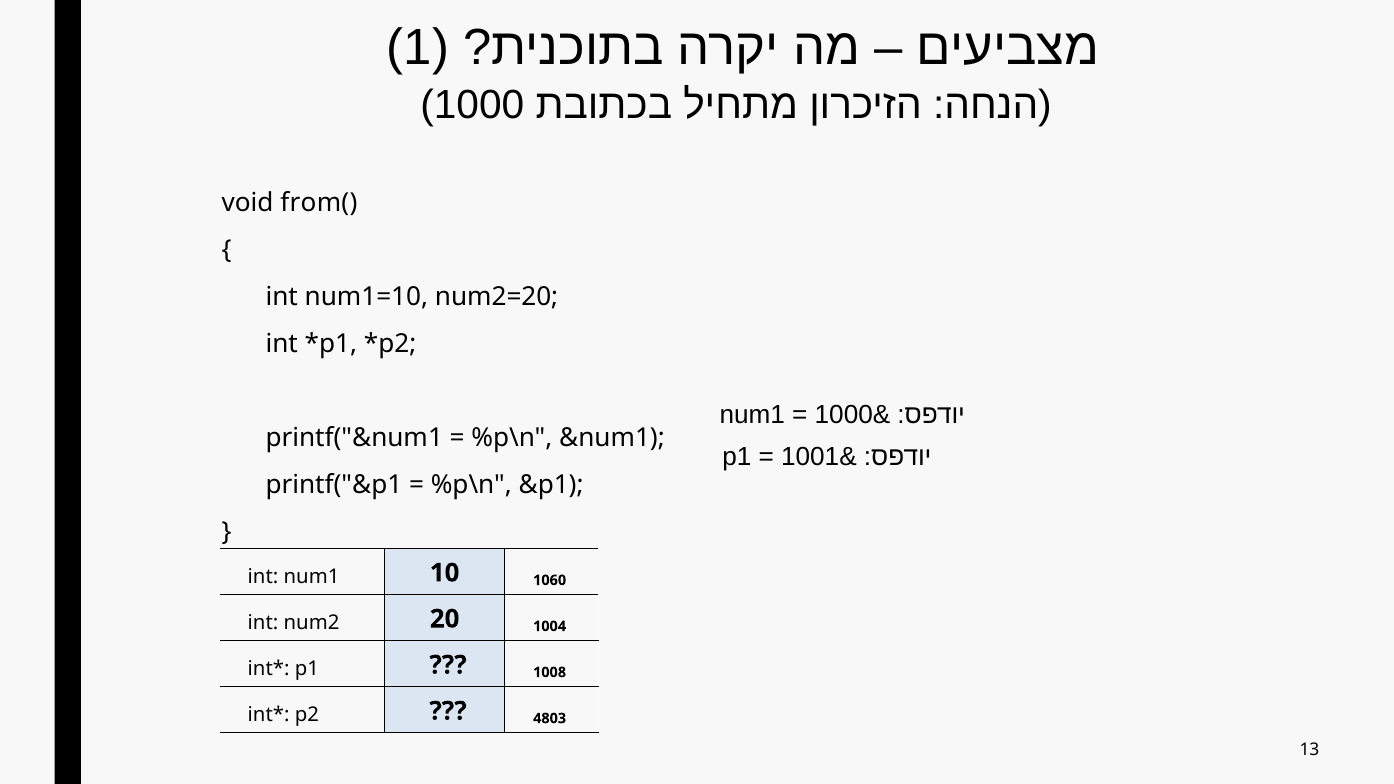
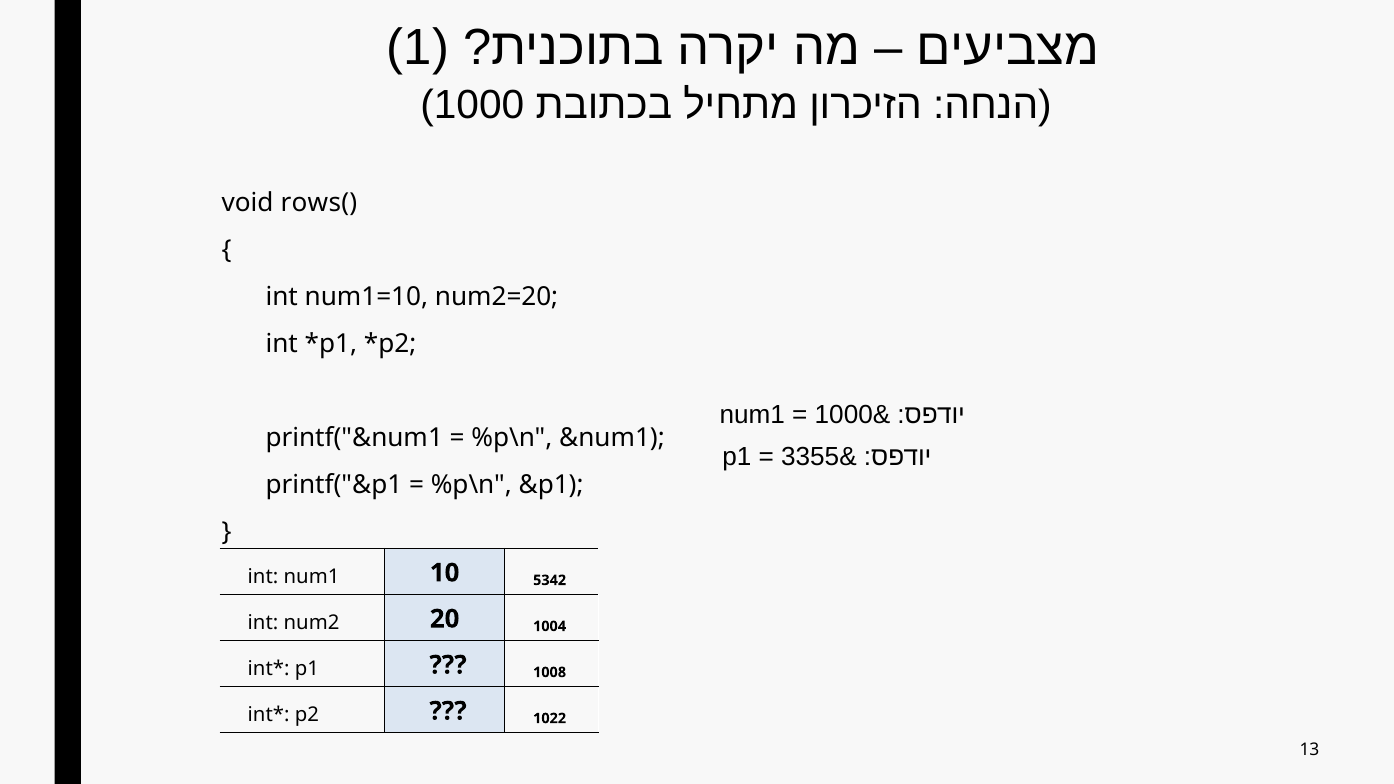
from(: from( -> rows(
1001: 1001 -> 3355
1060: 1060 -> 5342
4803: 4803 -> 1022
